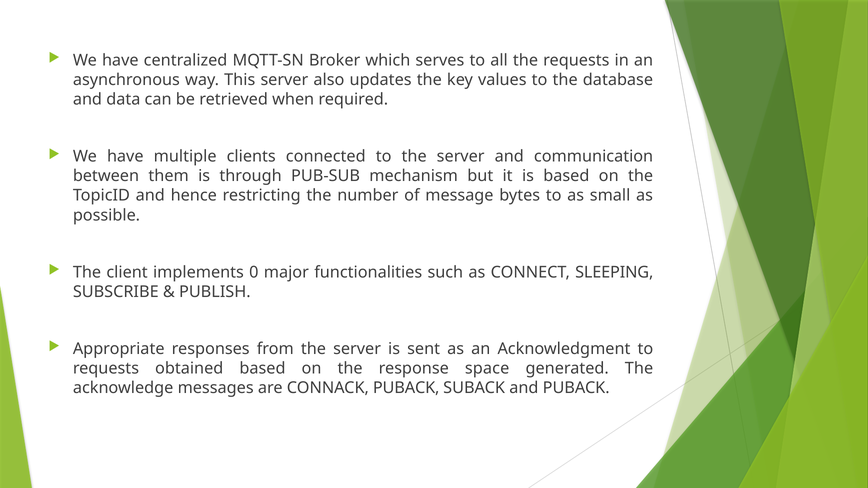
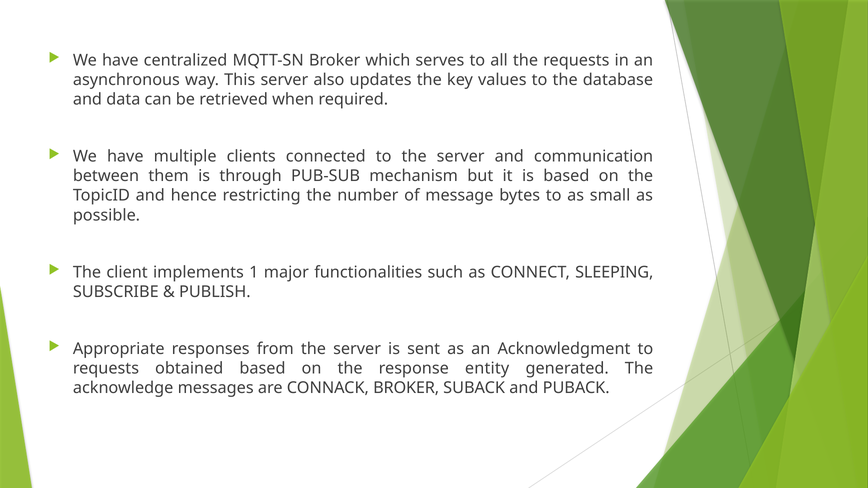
0: 0 -> 1
space: space -> entity
CONNACK PUBACK: PUBACK -> BROKER
